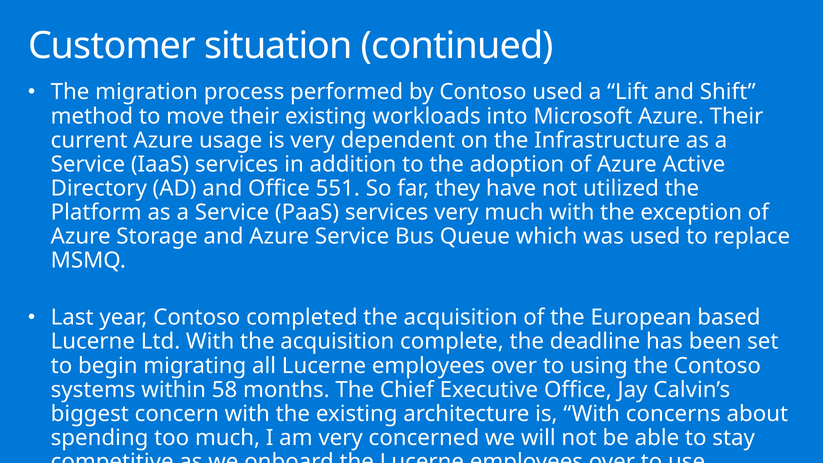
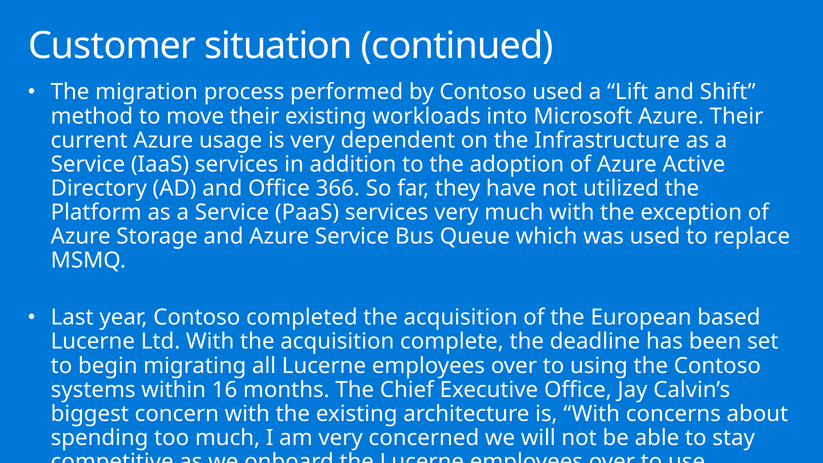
551: 551 -> 366
58: 58 -> 16
